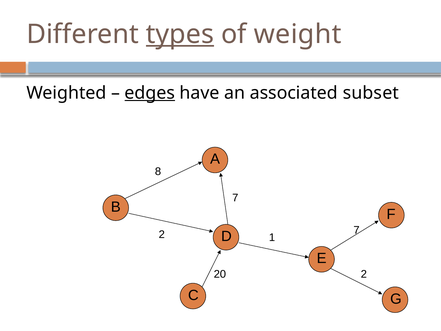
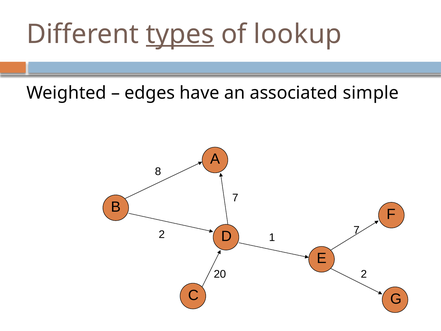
weight: weight -> lookup
edges underline: present -> none
subset: subset -> simple
